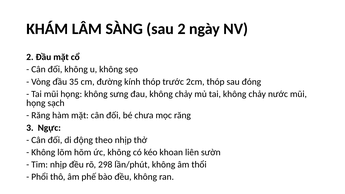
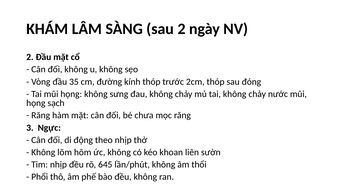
298: 298 -> 645
